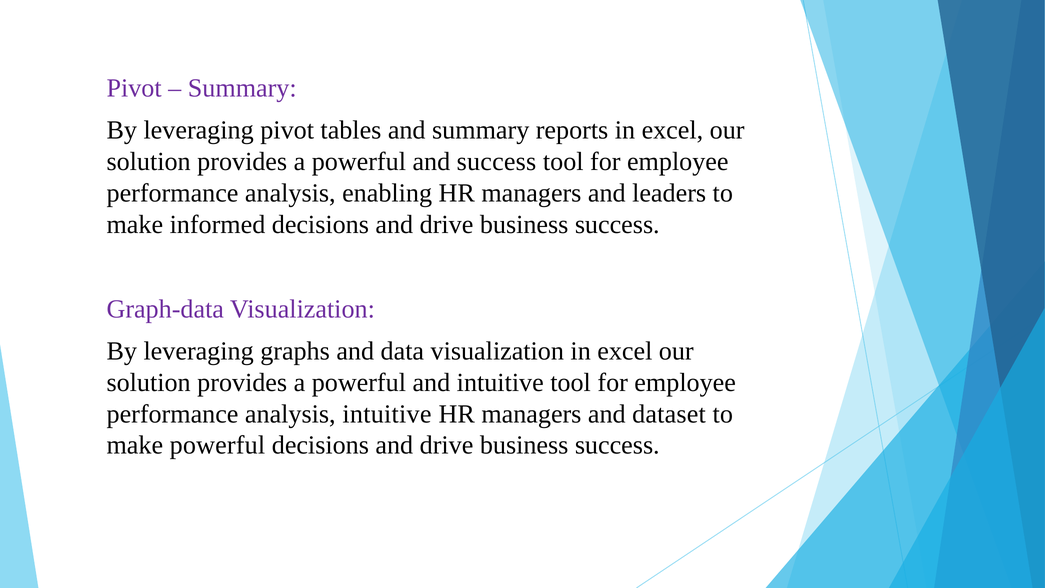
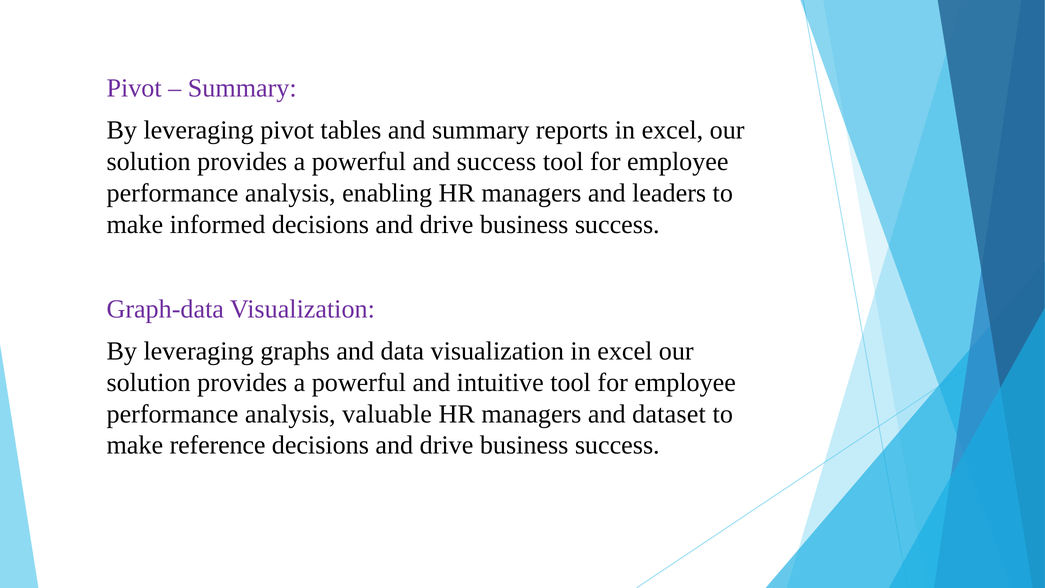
analysis intuitive: intuitive -> valuable
make powerful: powerful -> reference
